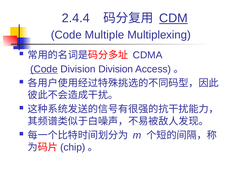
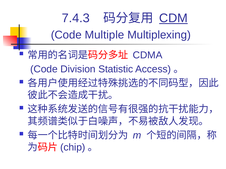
2.4.4: 2.4.4 -> 7.4.3
Code at (44, 69) underline: present -> none
Division Division: Division -> Statistic
